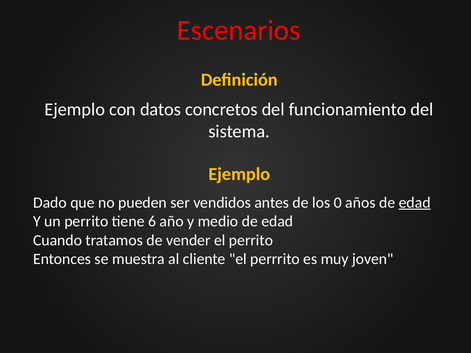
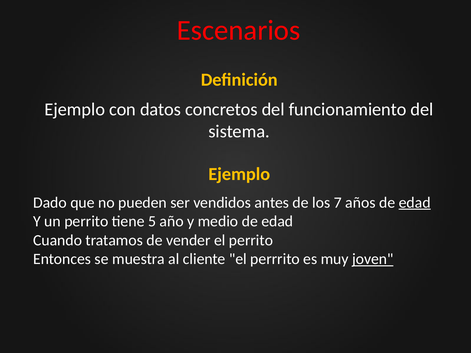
0: 0 -> 7
6: 6 -> 5
joven underline: none -> present
